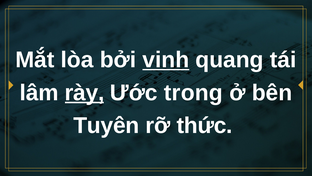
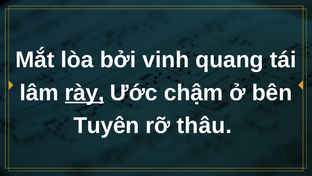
vinh underline: present -> none
trong: trong -> chậm
thức: thức -> thâu
